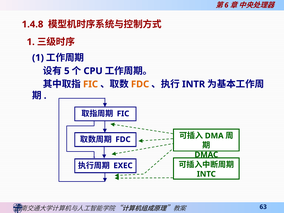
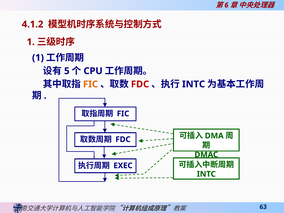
1.4.8: 1.4.8 -> 4.1.2
FDC at (140, 84) colour: orange -> red
INTR at (194, 84): INTR -> INTC
